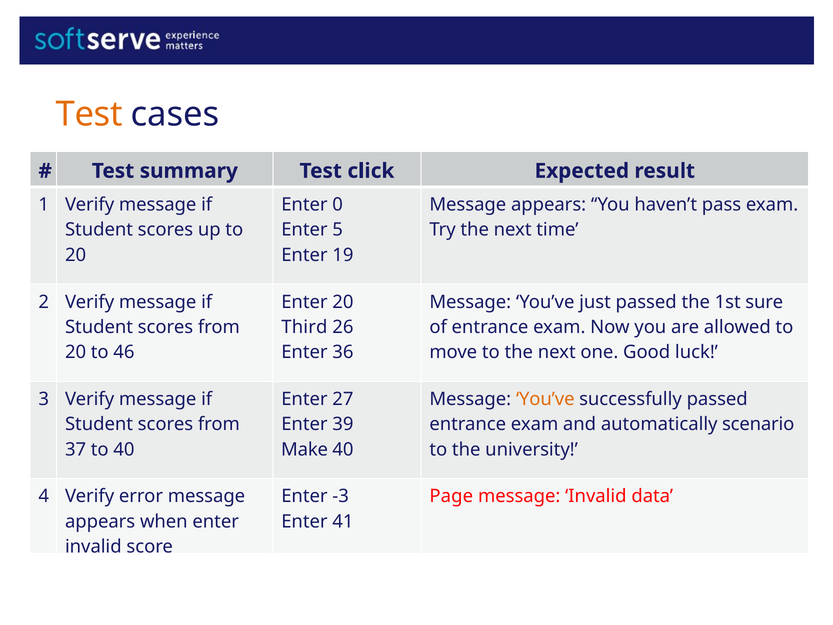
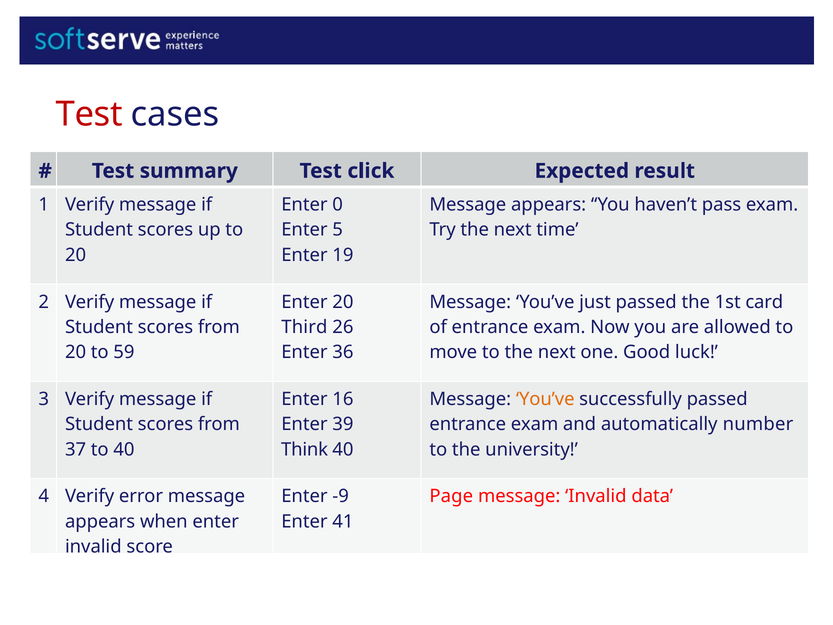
Test at (89, 114) colour: orange -> red
sure: sure -> card
46: 46 -> 59
27: 27 -> 16
scenario: scenario -> number
Make: Make -> Think
-3: -3 -> -9
